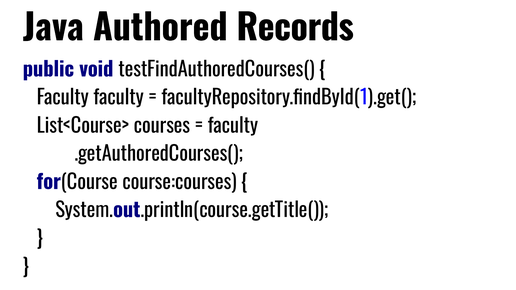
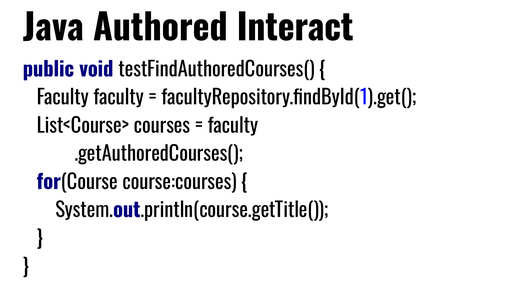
Records: Records -> Interact
